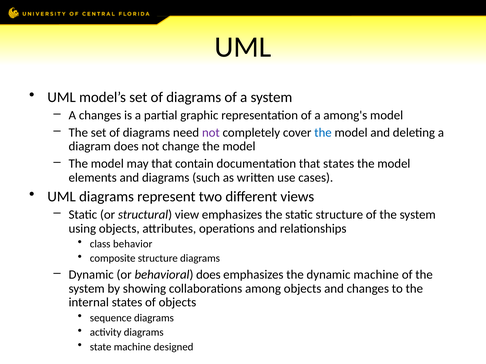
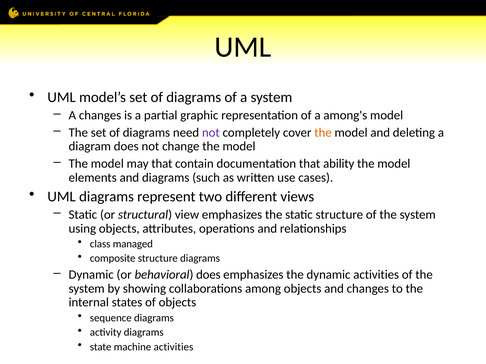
the at (323, 133) colour: blue -> orange
that states: states -> ability
behavior: behavior -> managed
dynamic machine: machine -> activities
machine designed: designed -> activities
